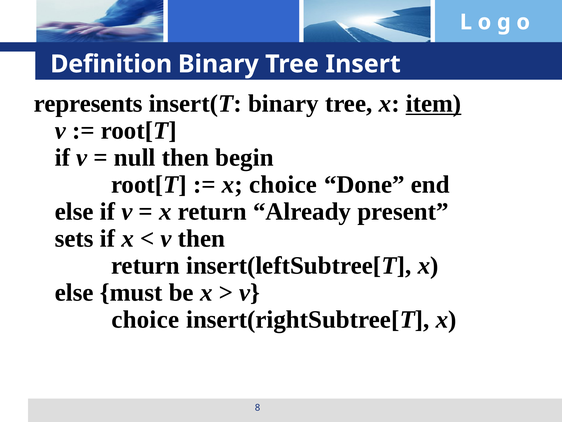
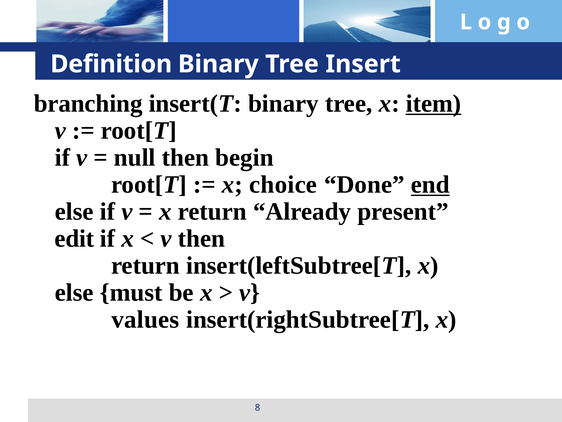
represents: represents -> branching
end underline: none -> present
sets: sets -> edit
choice at (145, 319): choice -> values
